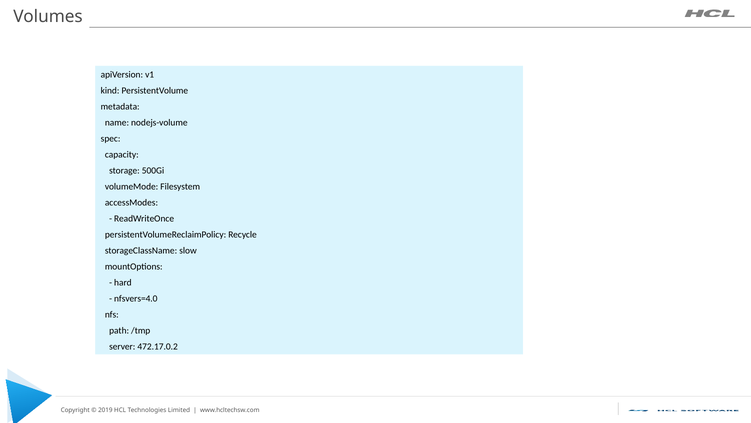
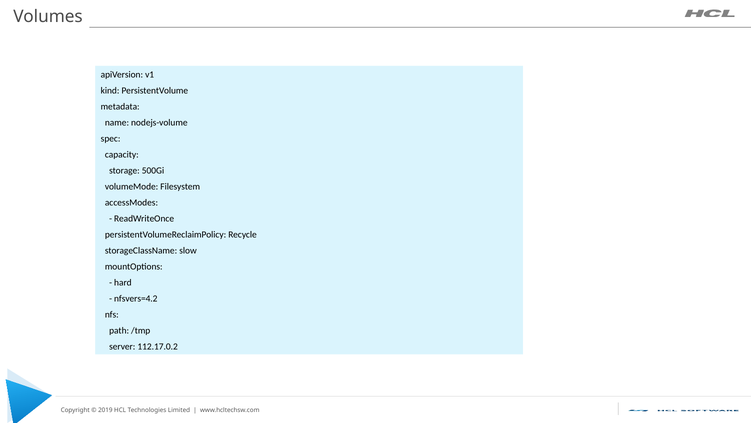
nfsvers=4.0: nfsvers=4.0 -> nfsvers=4.2
472.17.0.2: 472.17.0.2 -> 112.17.0.2
